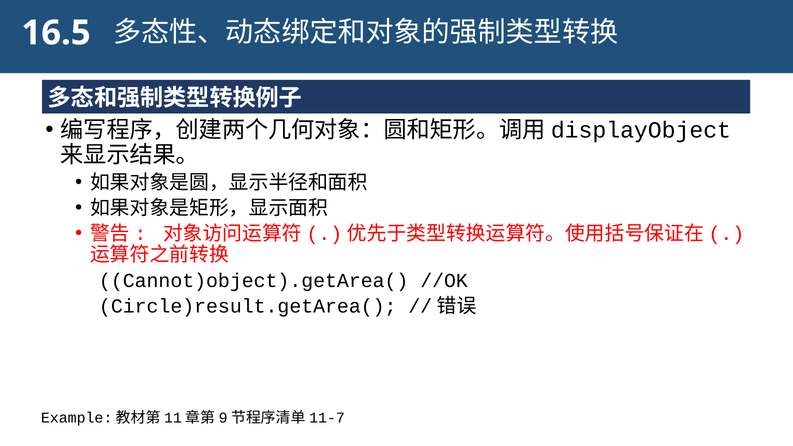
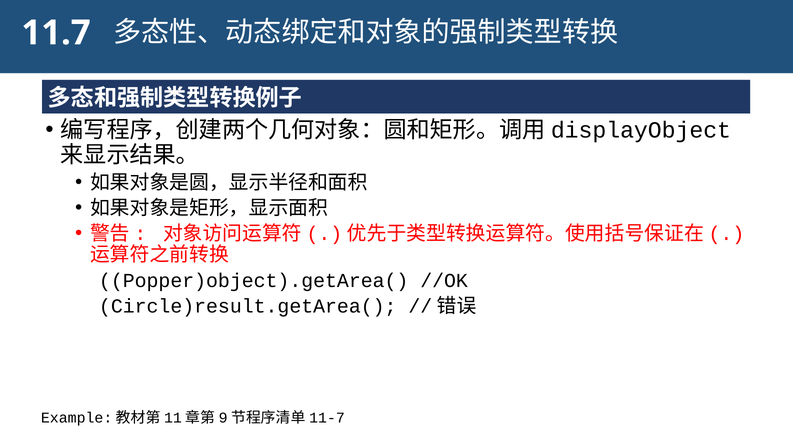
16.5: 16.5 -> 11.7
Cannot)object).getArea(: Cannot)object).getArea( -> Popper)object).getArea(
